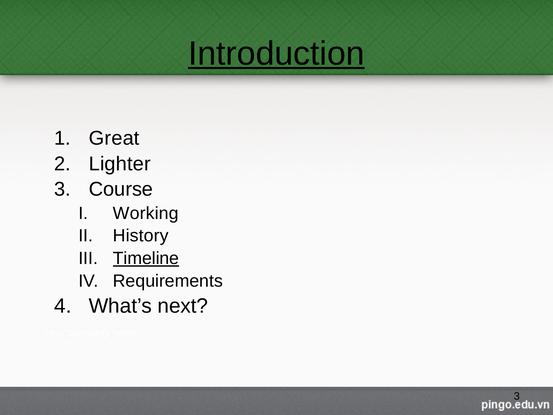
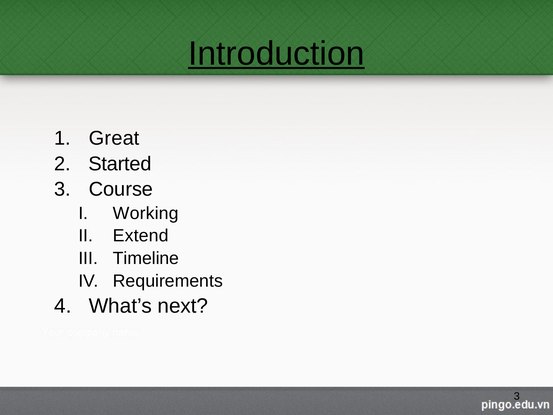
Lighter: Lighter -> Started
History: History -> Extend
Timeline underline: present -> none
